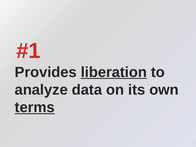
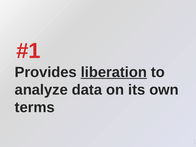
terms underline: present -> none
